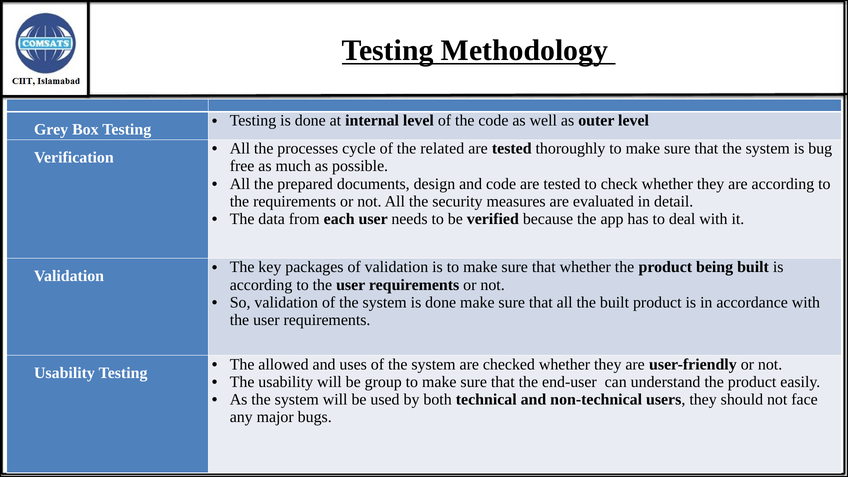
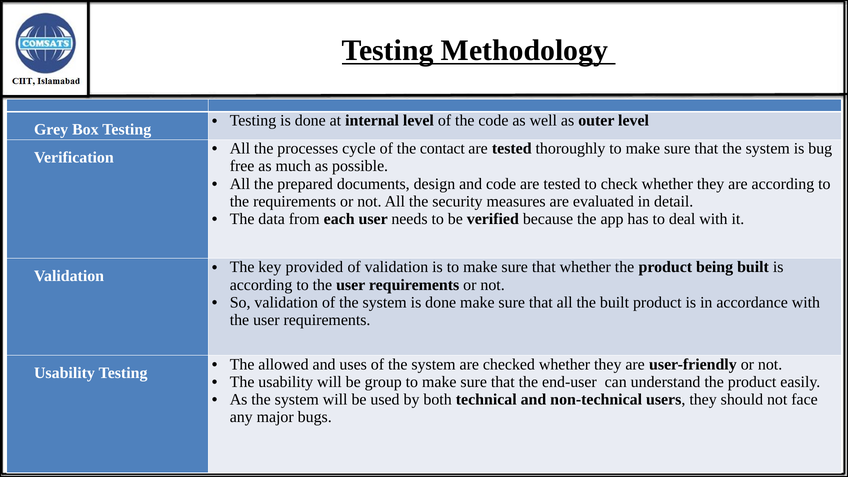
related: related -> contact
packages: packages -> provided
